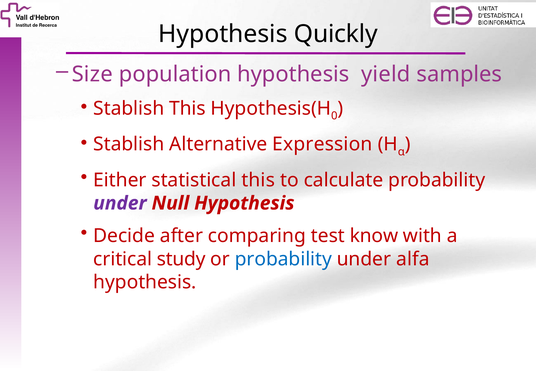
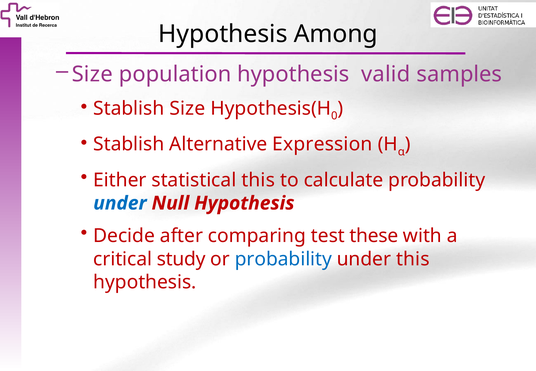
Quickly: Quickly -> Among
yield: yield -> valid
Stablish This: This -> Size
under at (120, 203) colour: purple -> blue
know: know -> these
under alfa: alfa -> this
